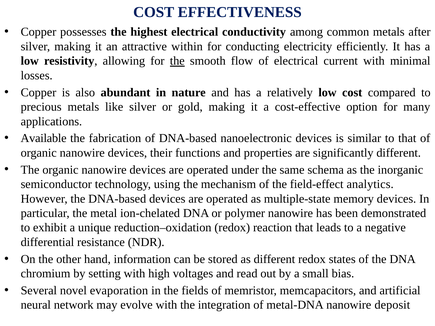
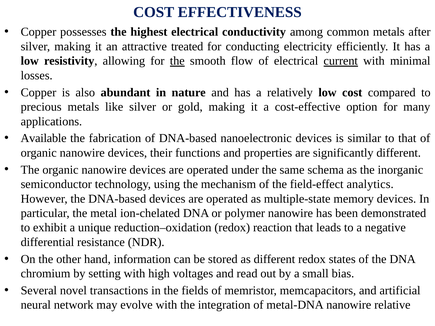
within: within -> treated
current underline: none -> present
evaporation: evaporation -> transactions
deposit: deposit -> relative
